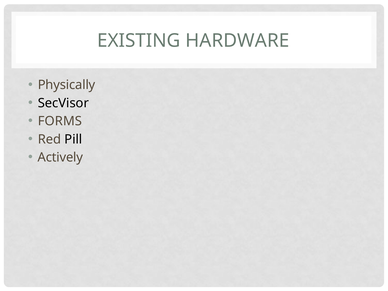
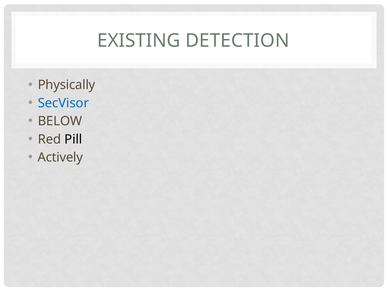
HARDWARE: HARDWARE -> DETECTION
SecVisor colour: black -> blue
FORMS: FORMS -> BELOW
